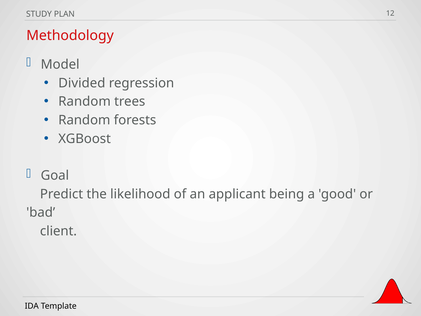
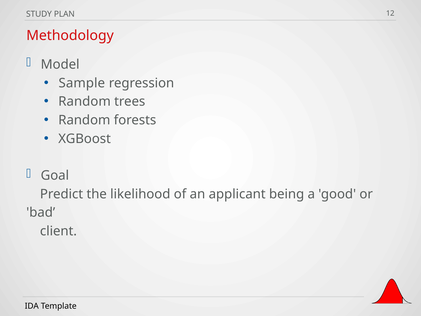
Divided: Divided -> Sample
